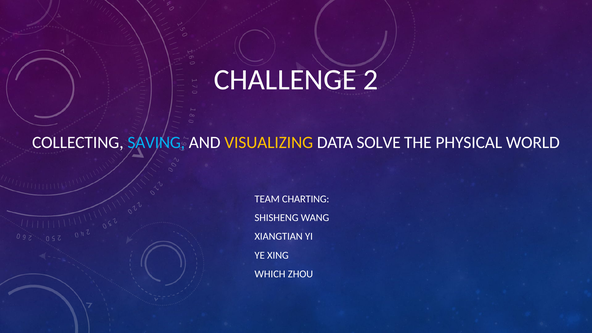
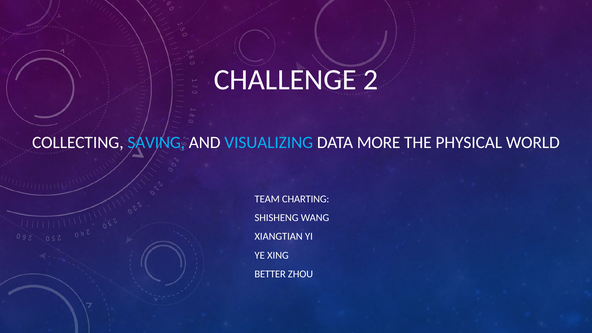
VISUALIZING colour: yellow -> light blue
SOLVE: SOLVE -> MORE
WHICH: WHICH -> BETTER
